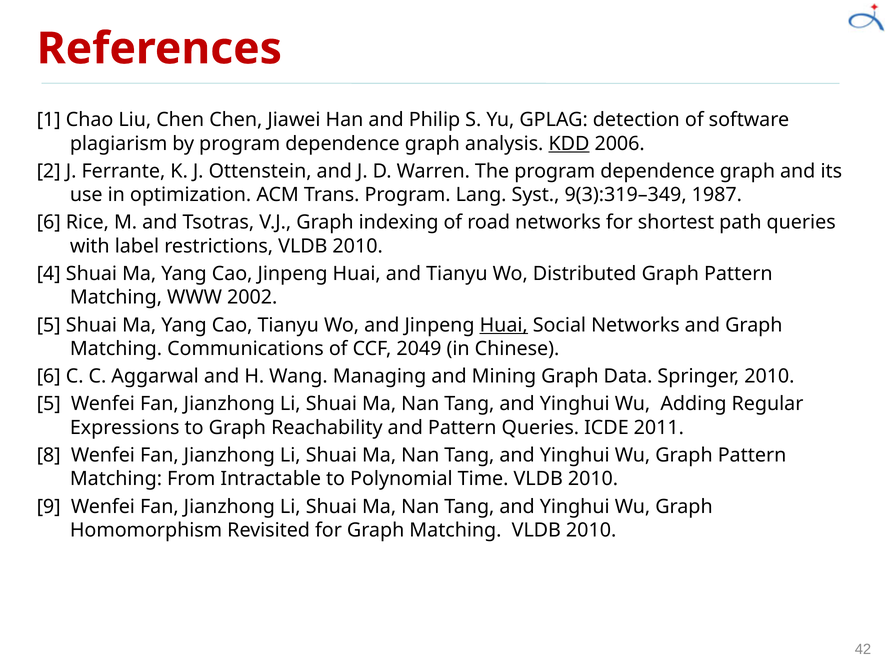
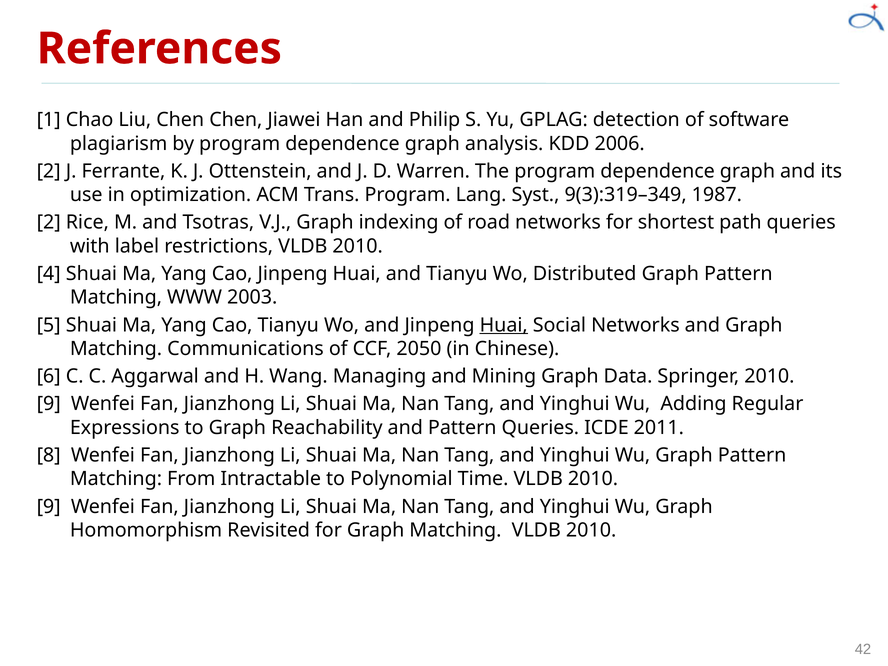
KDD underline: present -> none
6 at (49, 222): 6 -> 2
2002: 2002 -> 2003
2049: 2049 -> 2050
5 at (49, 404): 5 -> 9
